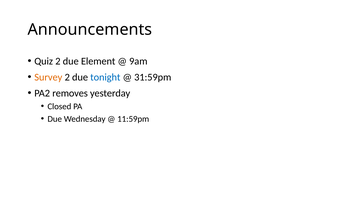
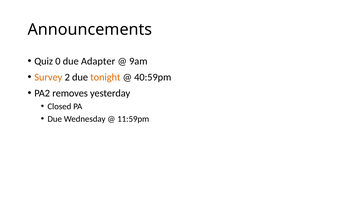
Quiz 2: 2 -> 0
Element: Element -> Adapter
tonight colour: blue -> orange
31:59pm: 31:59pm -> 40:59pm
